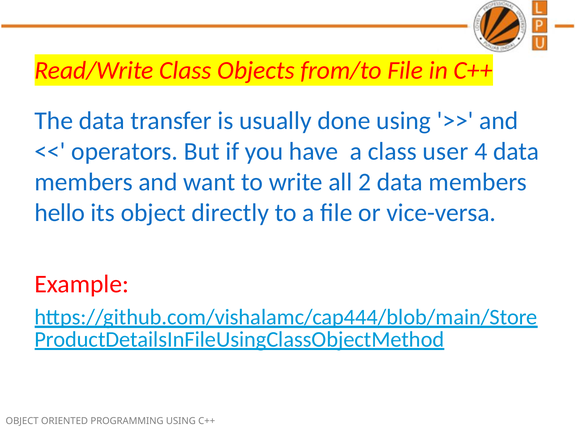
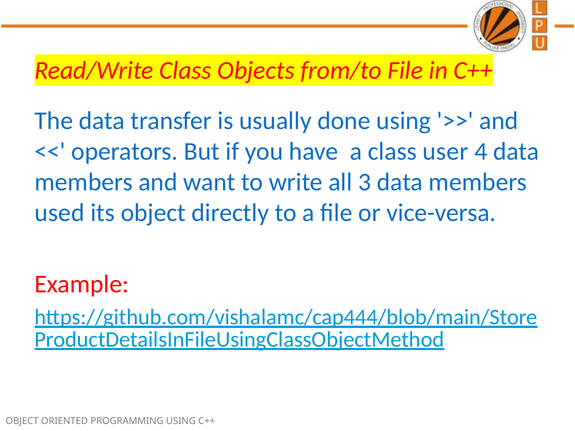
2: 2 -> 3
hello: hello -> used
